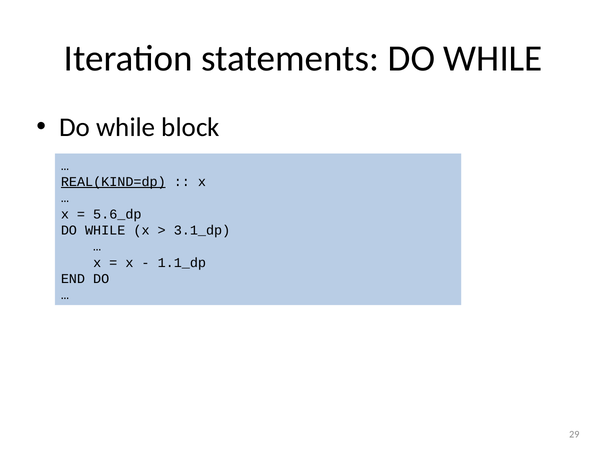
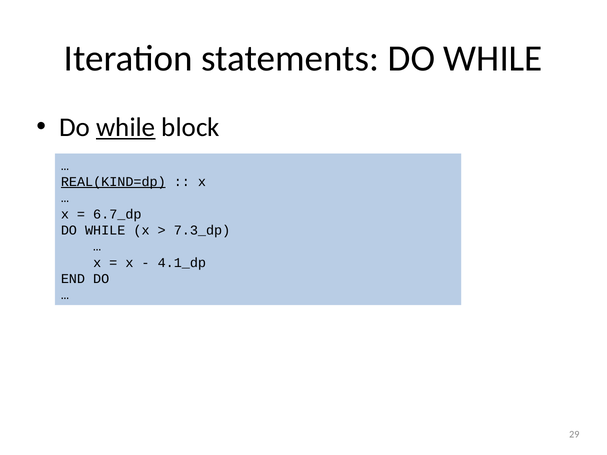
while at (126, 127) underline: none -> present
5.6_dp: 5.6_dp -> 6.7_dp
3.1_dp: 3.1_dp -> 7.3_dp
1.1_dp: 1.1_dp -> 4.1_dp
